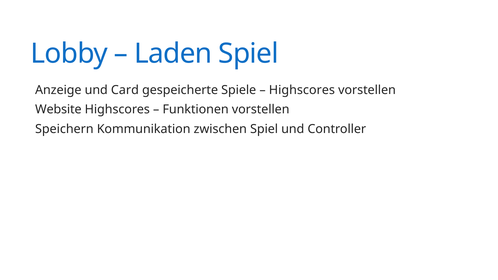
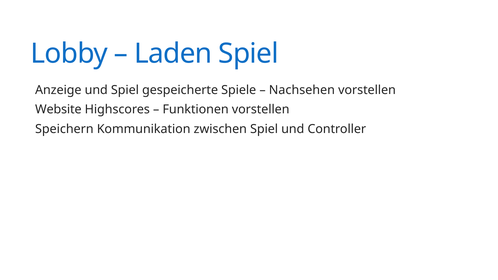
und Card: Card -> Spiel
Highscores at (302, 90): Highscores -> Nachsehen
